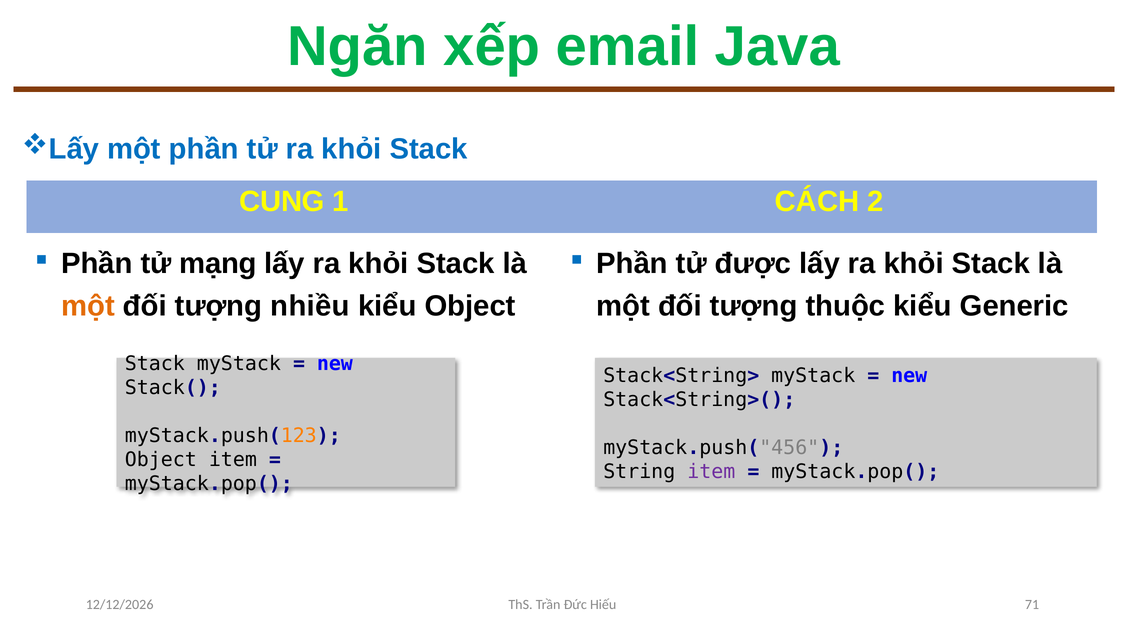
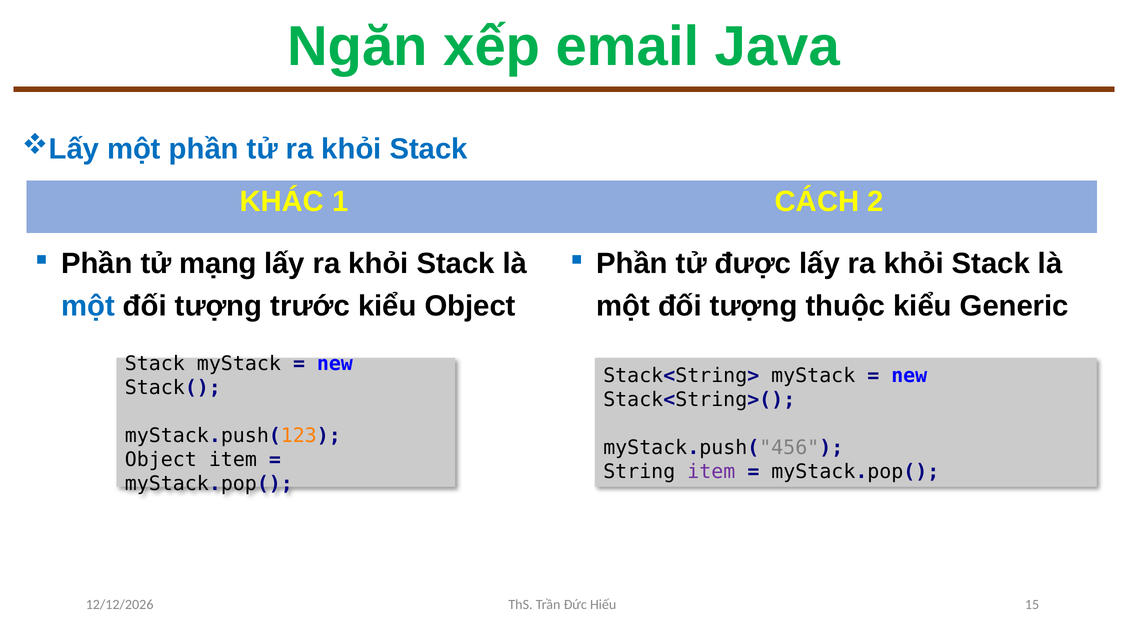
CUNG: CUNG -> KHÁC
một at (88, 306) colour: orange -> blue
nhiều: nhiều -> trước
71: 71 -> 15
